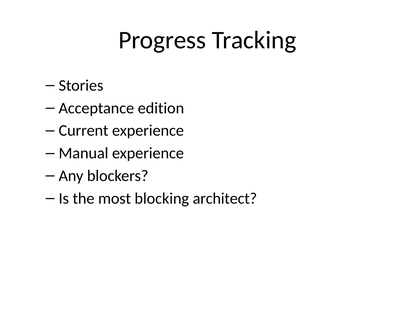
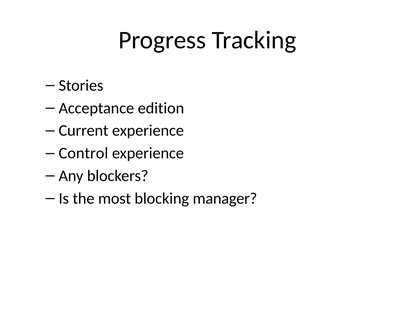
Manual: Manual -> Control
architect: architect -> manager
